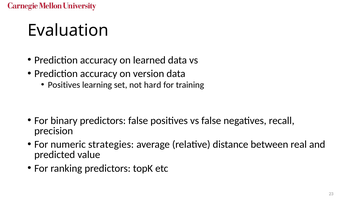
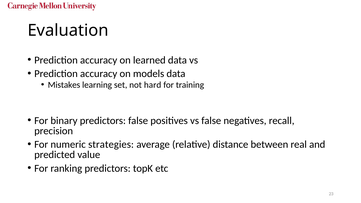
version: version -> models
Positives at (64, 85): Positives -> Mistakes
